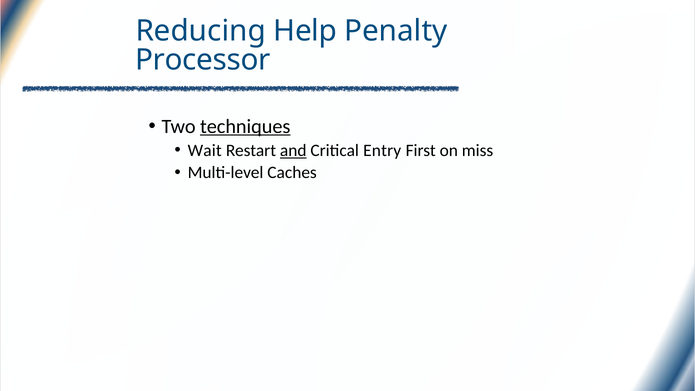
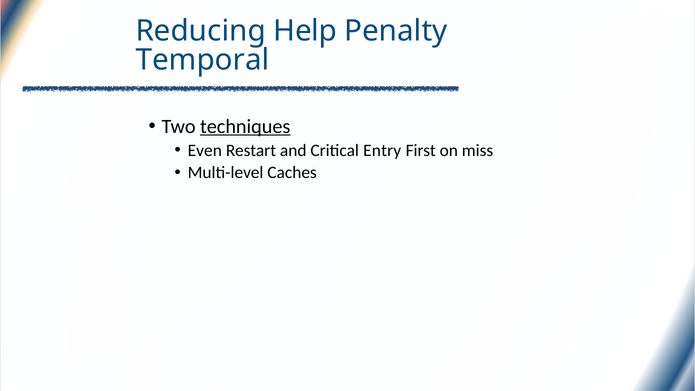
Processor: Processor -> Temporal
Wait: Wait -> Even
and underline: present -> none
